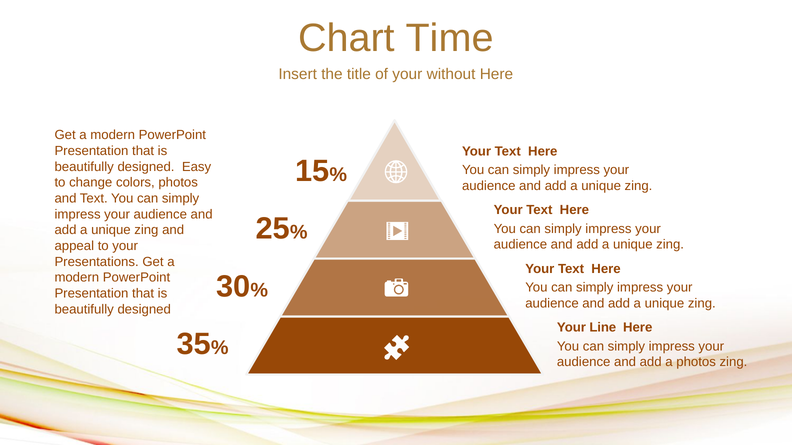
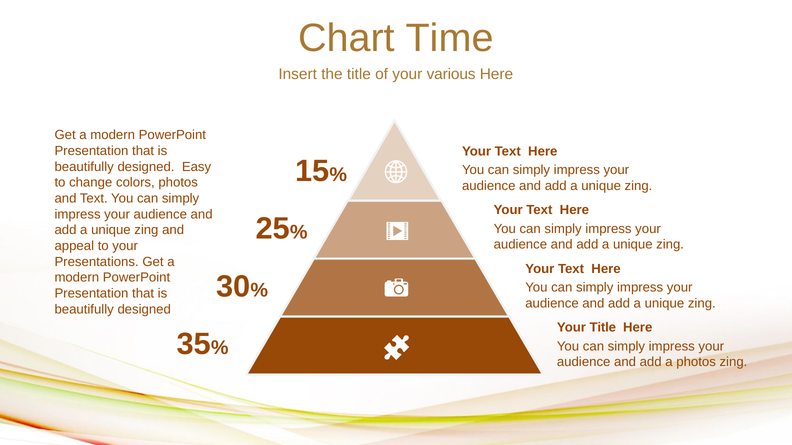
without: without -> various
Your Line: Line -> Title
